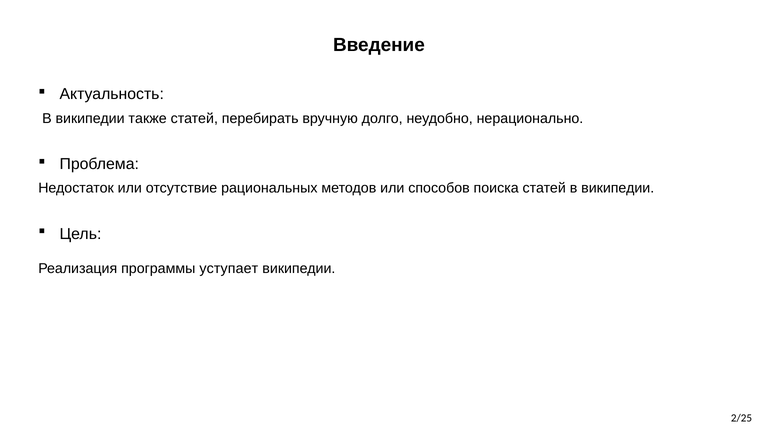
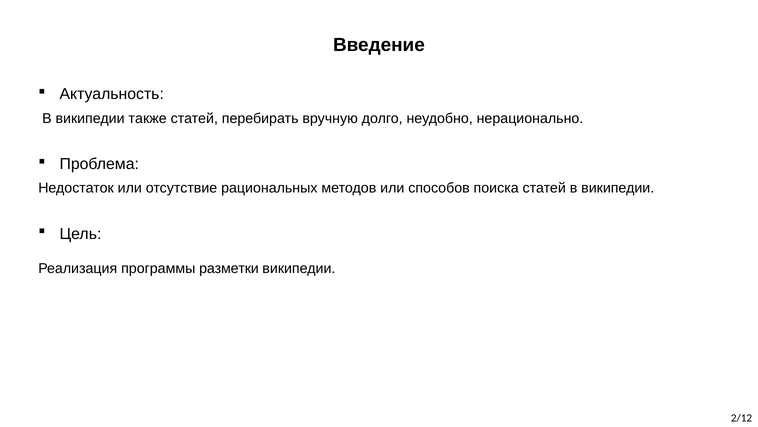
уступает: уступает -> разметки
2/25: 2/25 -> 2/12
